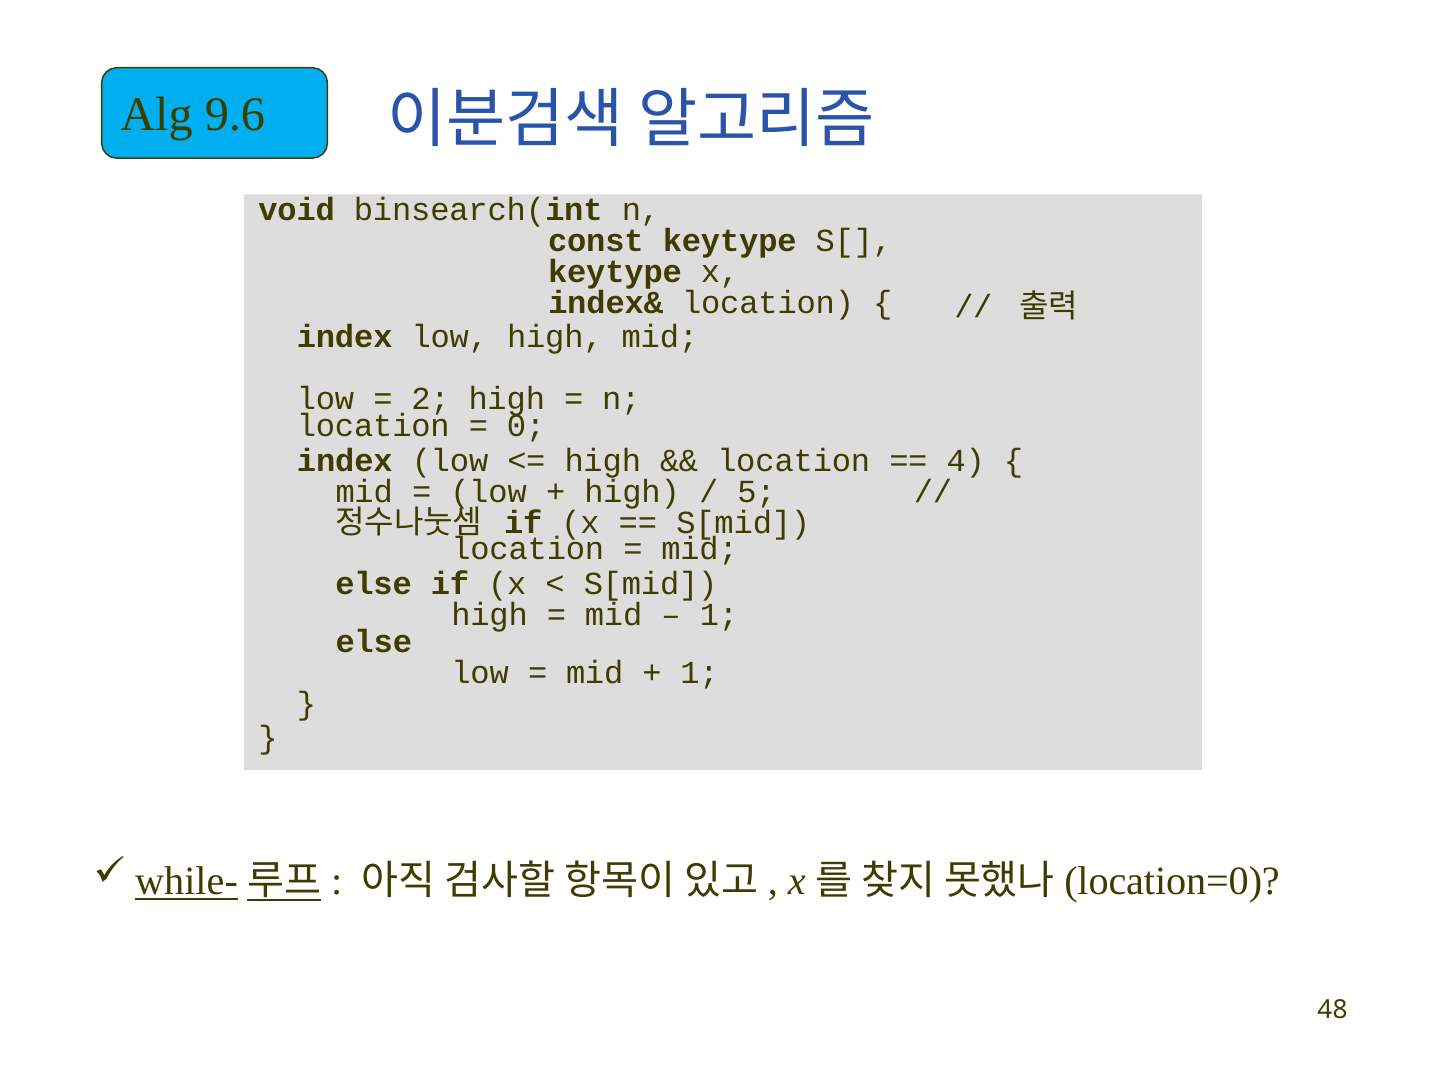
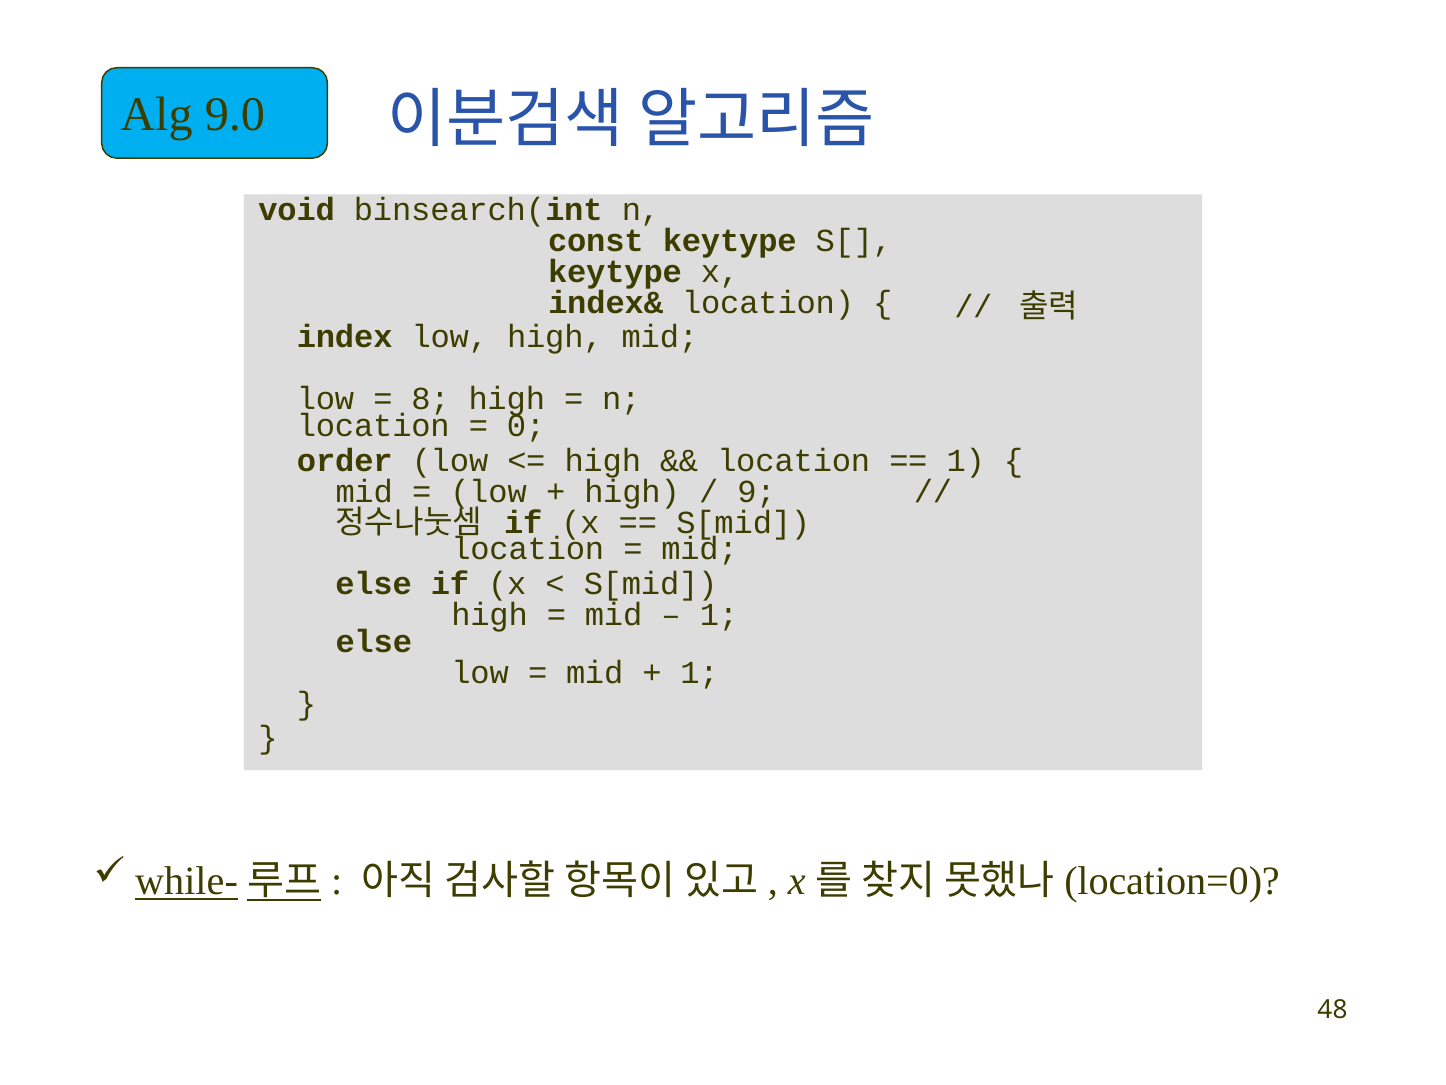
9.6: 9.6 -> 9.0
2: 2 -> 8
index at (345, 461): index -> order
4 at (966, 461): 4 -> 1
5: 5 -> 9
